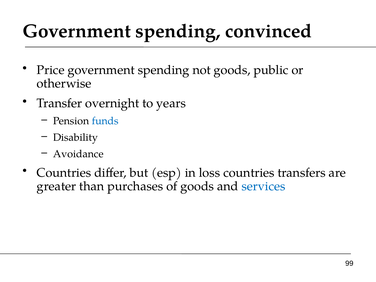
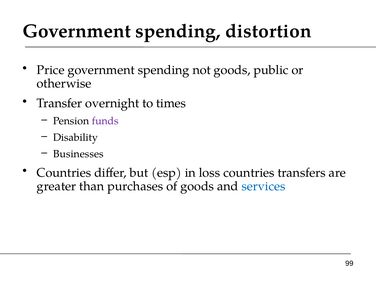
convinced: convinced -> distortion
years: years -> times
funds colour: blue -> purple
Avoidance: Avoidance -> Businesses
